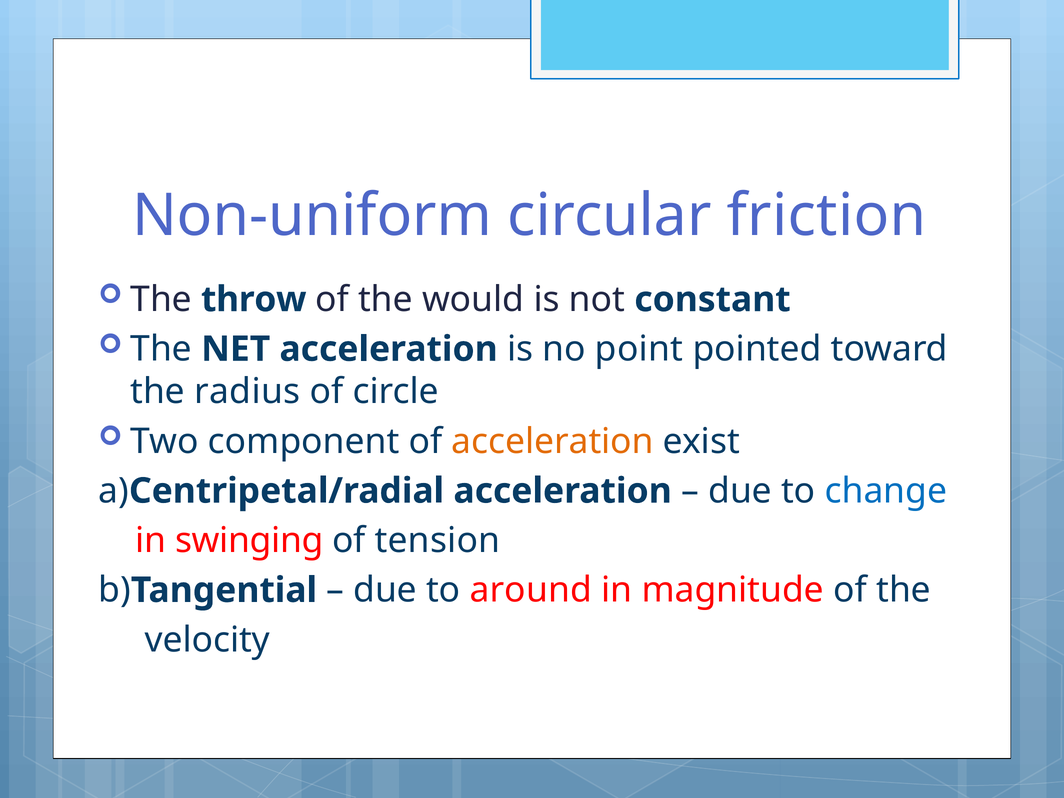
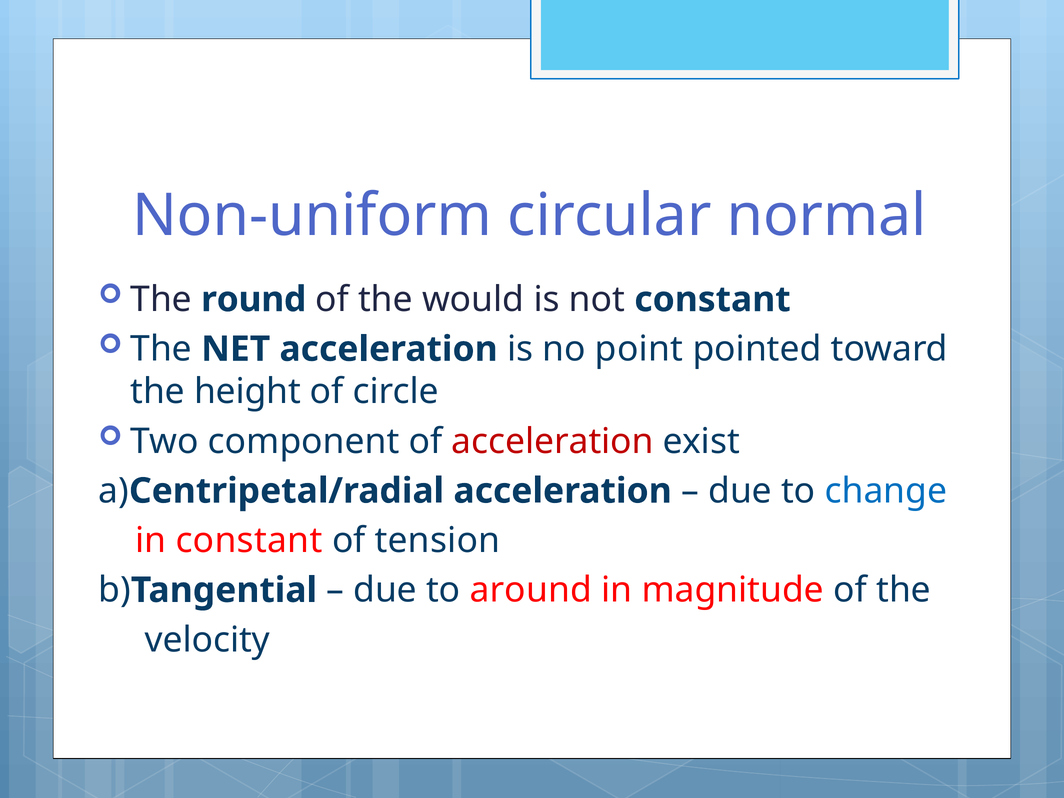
friction: friction -> normal
throw: throw -> round
radius: radius -> height
acceleration at (553, 441) colour: orange -> red
in swinging: swinging -> constant
